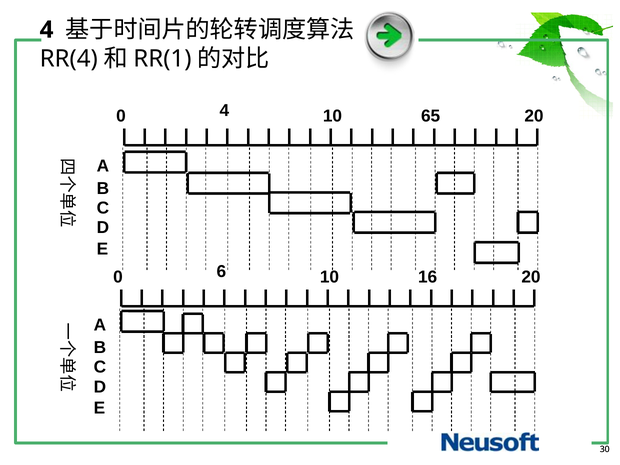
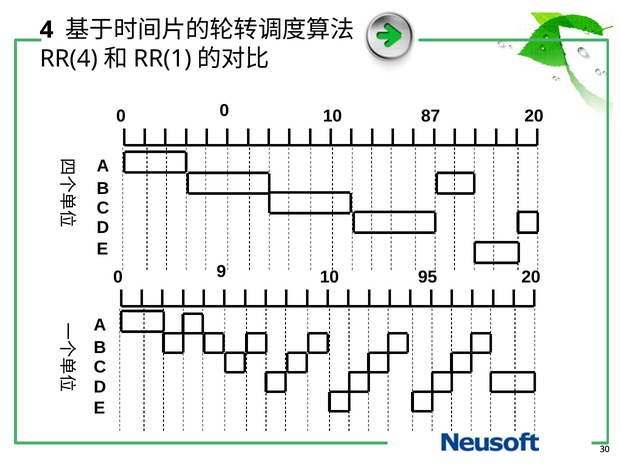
0 4: 4 -> 0
65: 65 -> 87
6: 6 -> 9
16: 16 -> 95
